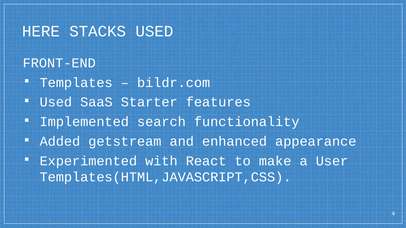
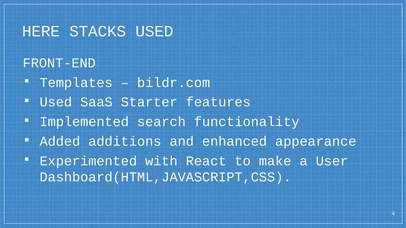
getstream: getstream -> additions
Templates(HTML,JAVASCRIPT,CSS: Templates(HTML,JAVASCRIPT,CSS -> Dashboard(HTML,JAVASCRIPT,CSS
